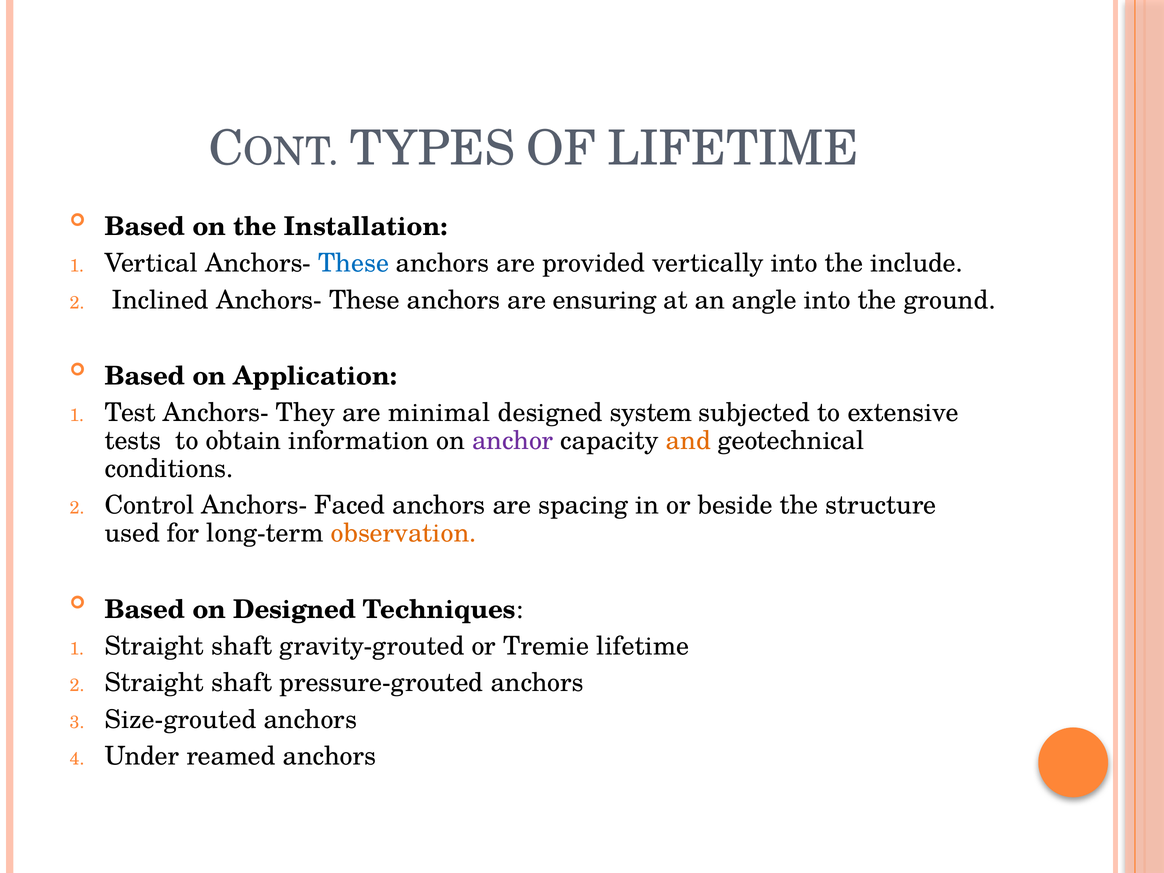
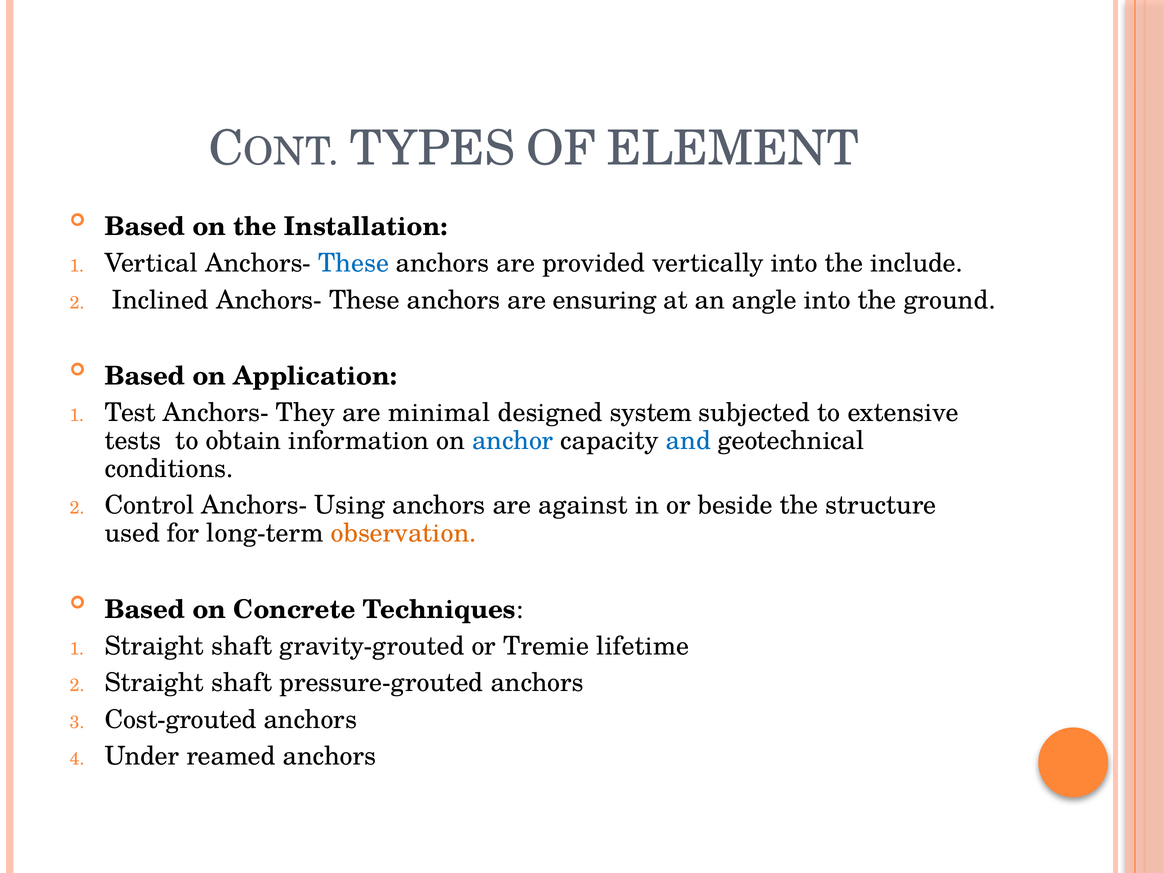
OF LIFETIME: LIFETIME -> ELEMENT
anchor colour: purple -> blue
and colour: orange -> blue
Faced: Faced -> Using
spacing: spacing -> against
on Designed: Designed -> Concrete
Size-grouted: Size-grouted -> Cost-grouted
